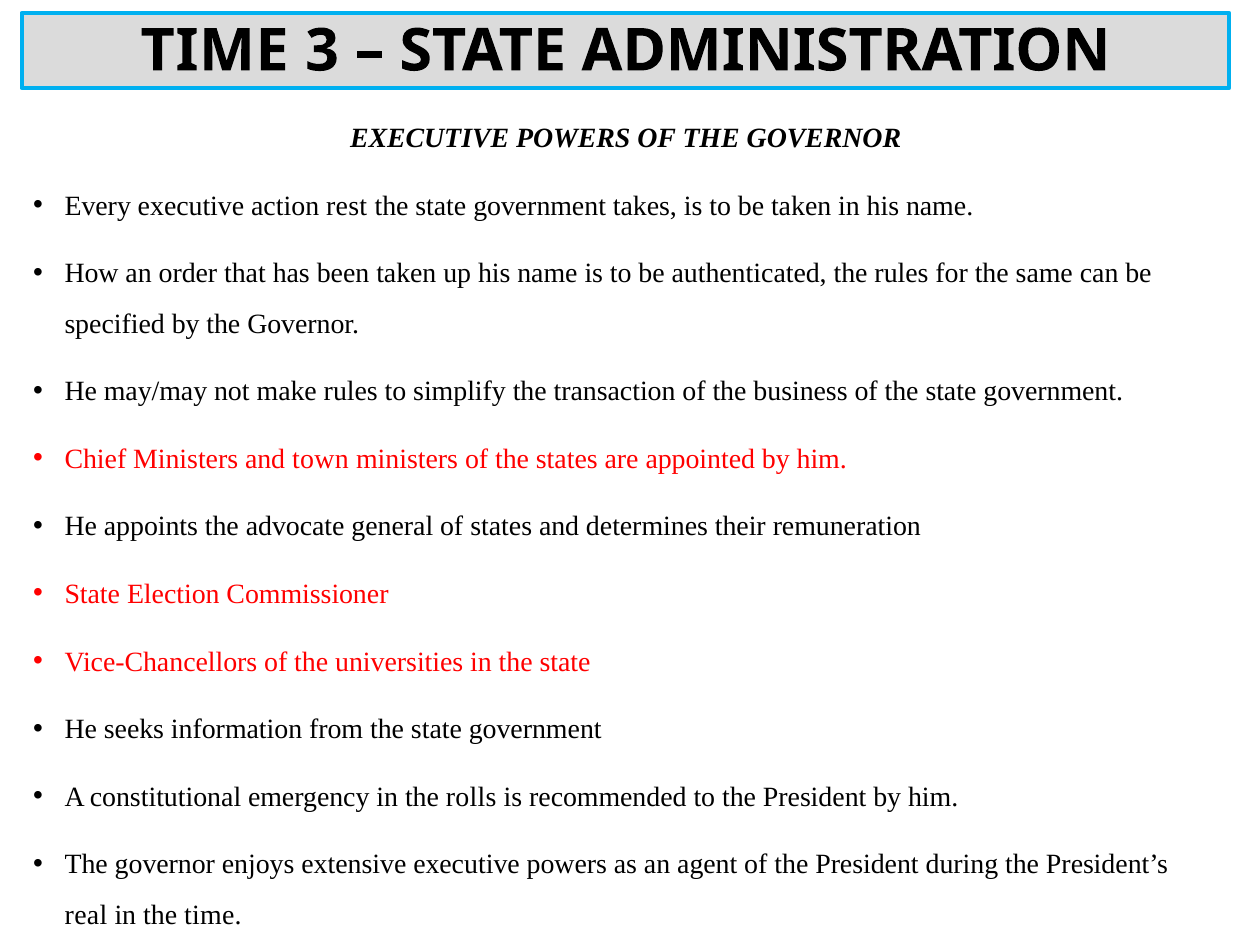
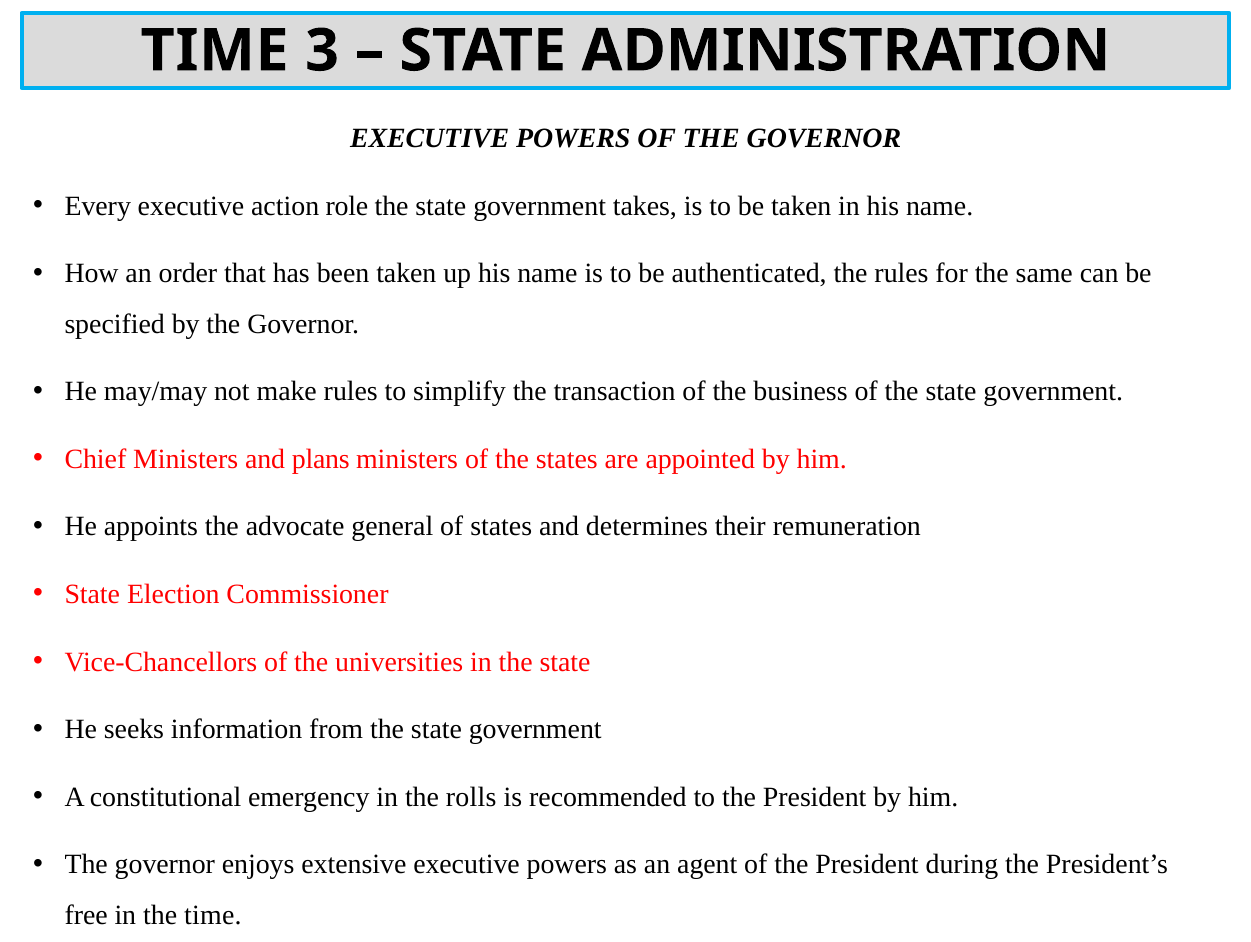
rest: rest -> role
town: town -> plans
real: real -> free
